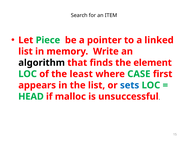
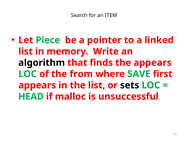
the element: element -> appears
least: least -> from
CASE: CASE -> SAVE
sets colour: blue -> black
